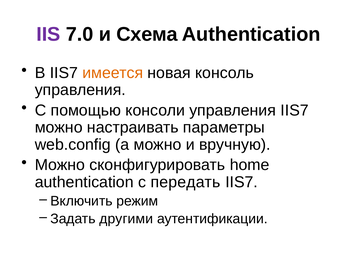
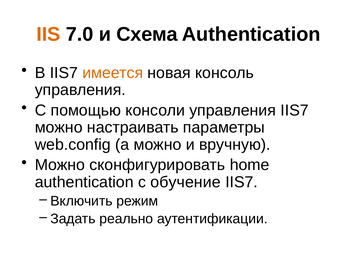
IIS colour: purple -> orange
передать: передать -> обучение
другими: другими -> реально
